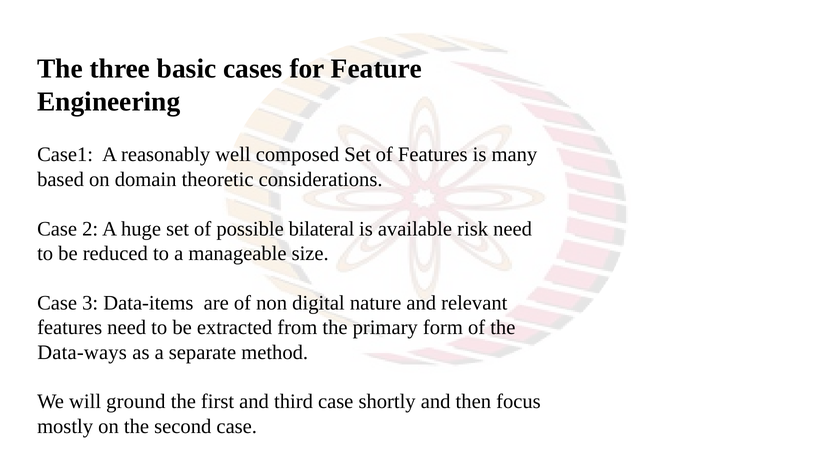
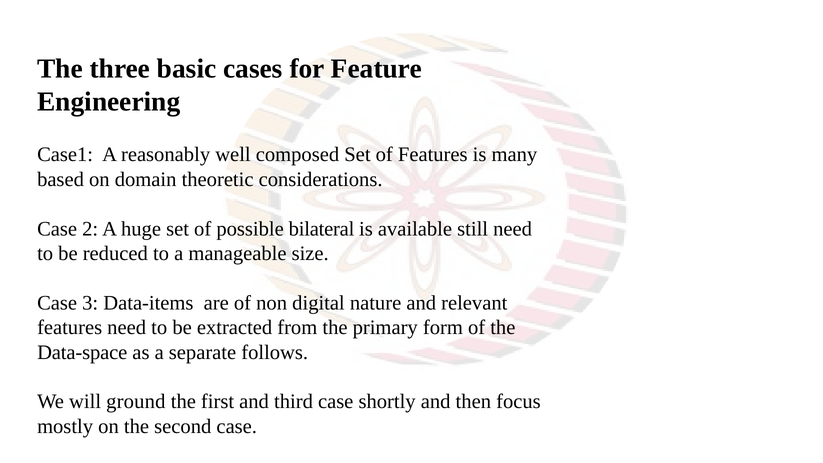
risk: risk -> still
Data-ways: Data-ways -> Data-space
method: method -> follows
